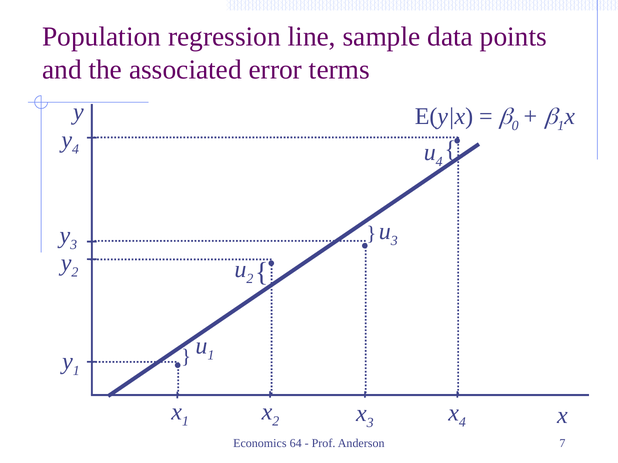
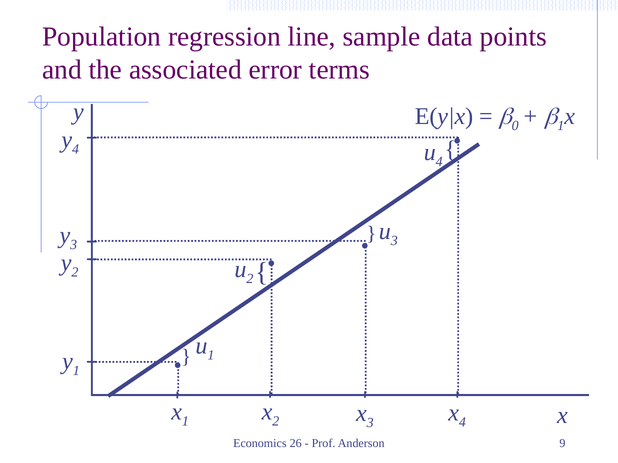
64: 64 -> 26
7: 7 -> 9
